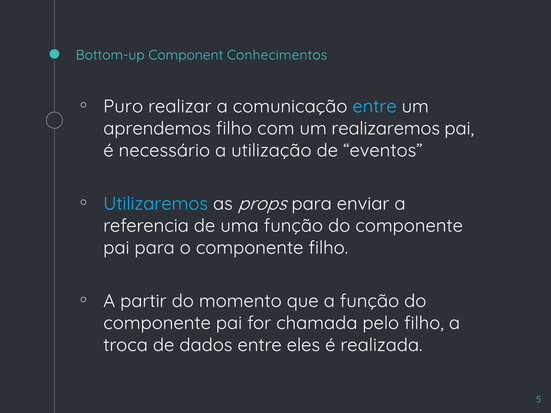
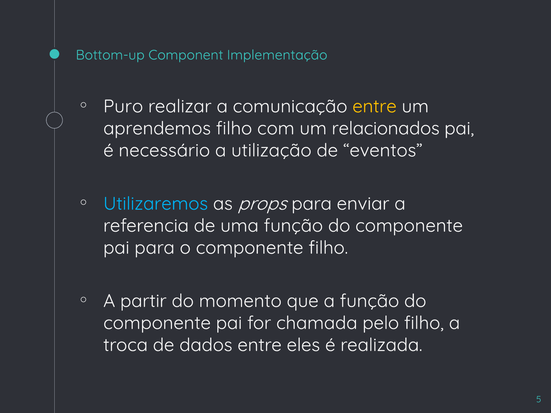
Conhecimentos: Conhecimentos -> Implementação
entre at (375, 106) colour: light blue -> yellow
realizaremos: realizaremos -> relacionados
